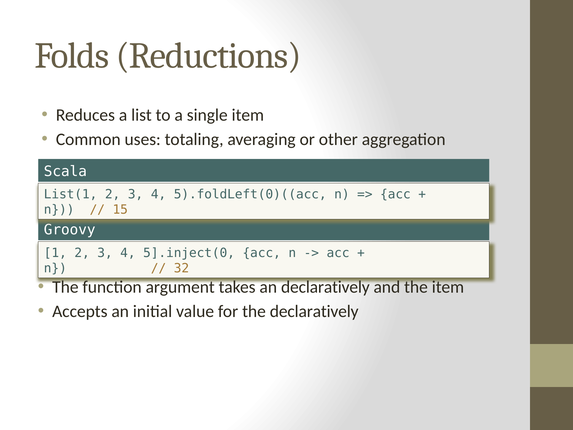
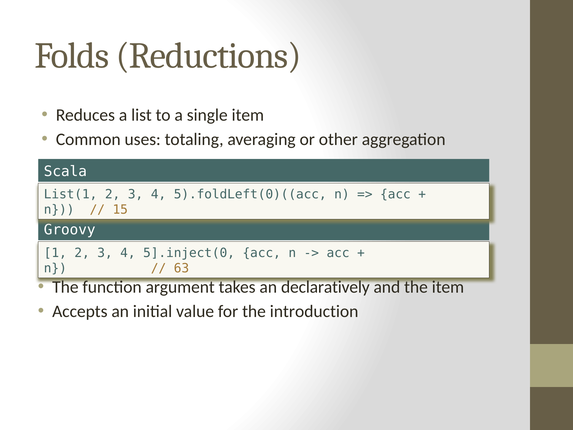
32: 32 -> 63
the declaratively: declaratively -> introduction
